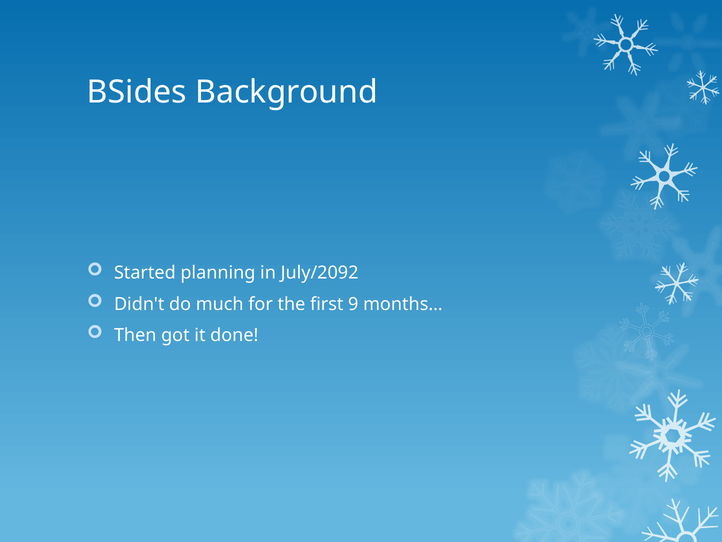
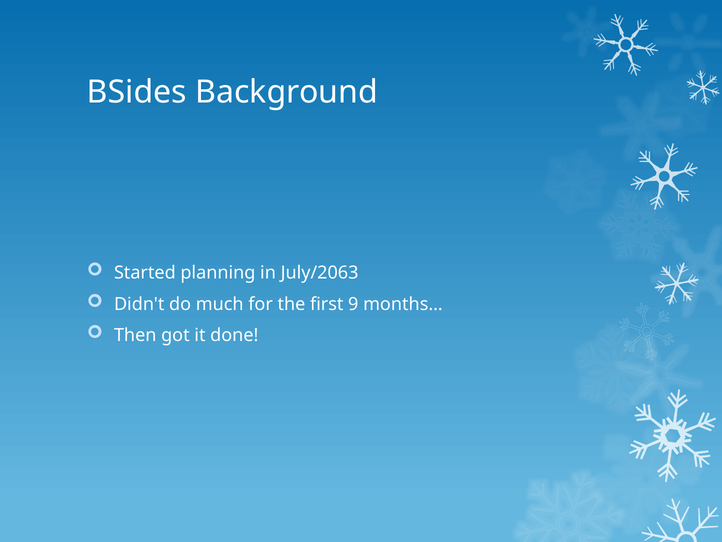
July/2092: July/2092 -> July/2063
